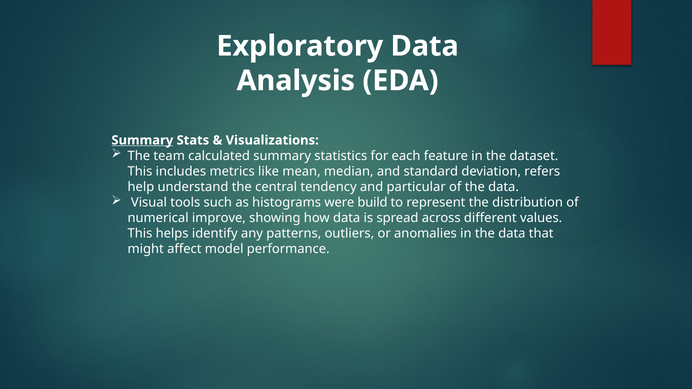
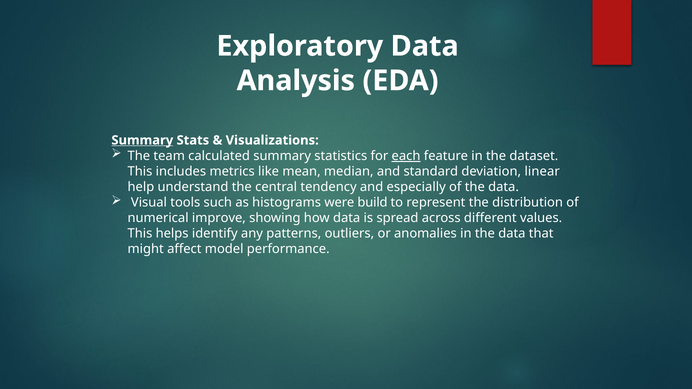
each underline: none -> present
refers: refers -> linear
particular: particular -> especially
